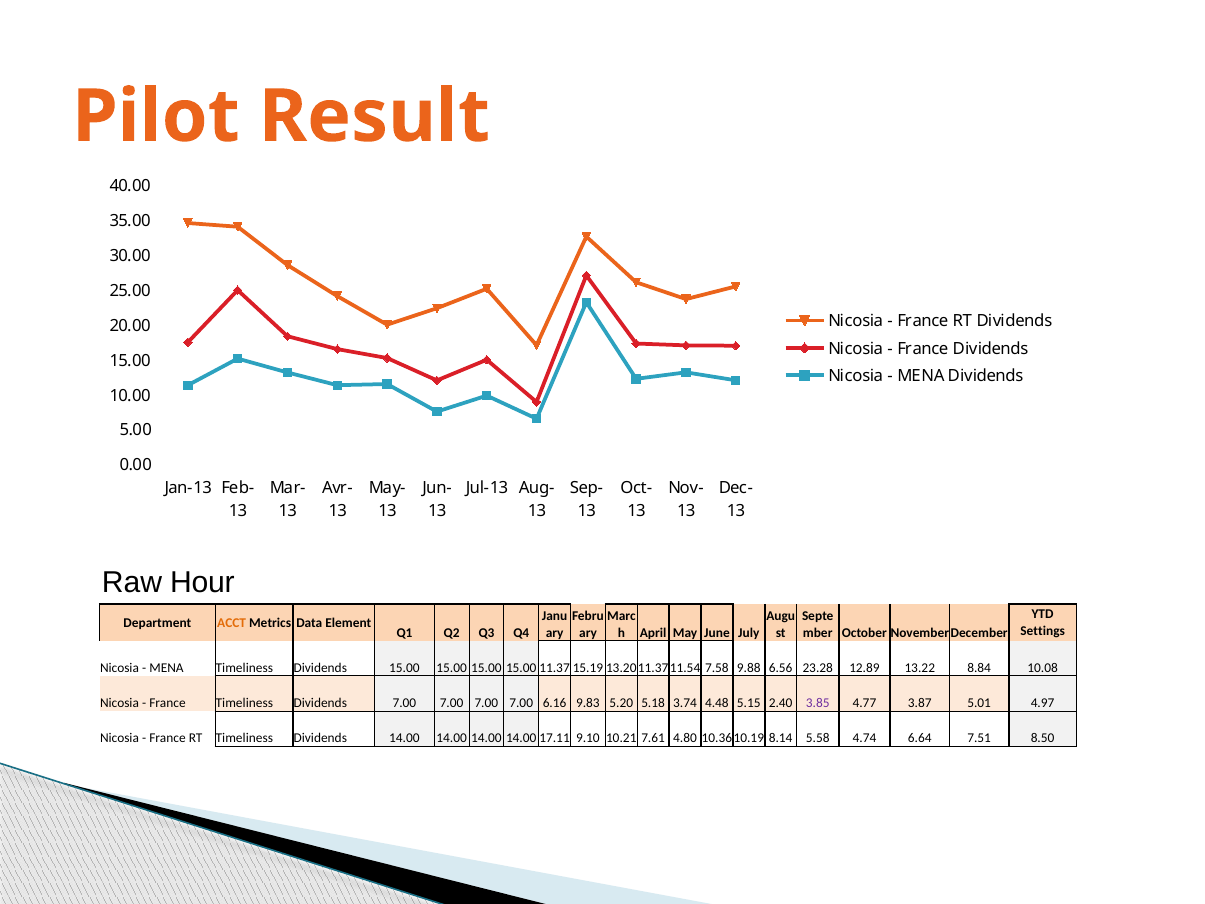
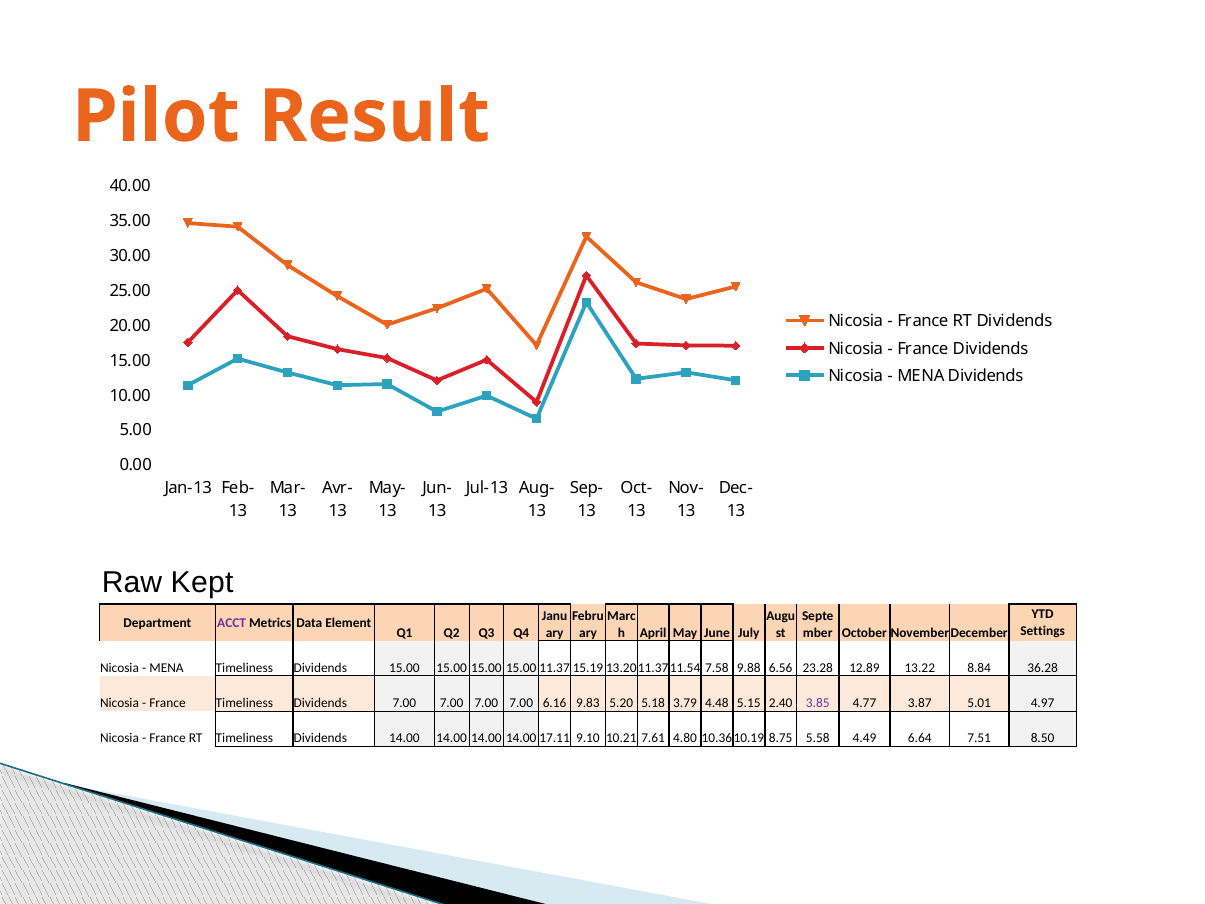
Hour: Hour -> Kept
ACCT colour: orange -> purple
10.08: 10.08 -> 36.28
3.74: 3.74 -> 3.79
8.14: 8.14 -> 8.75
4.74: 4.74 -> 4.49
